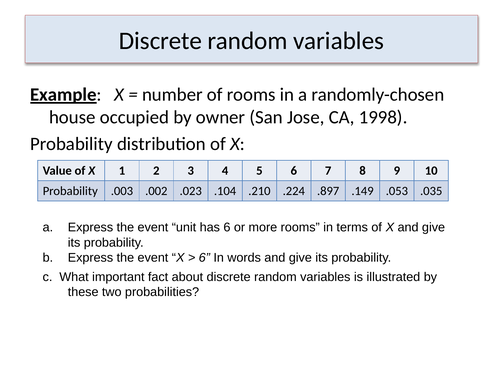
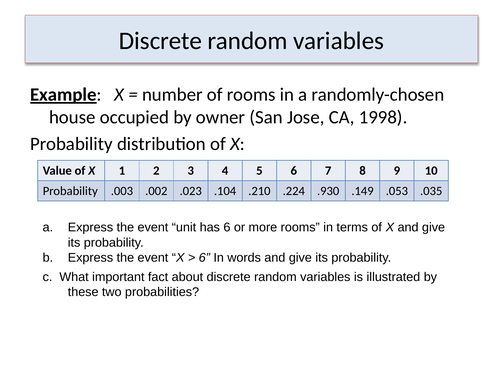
.897: .897 -> .930
